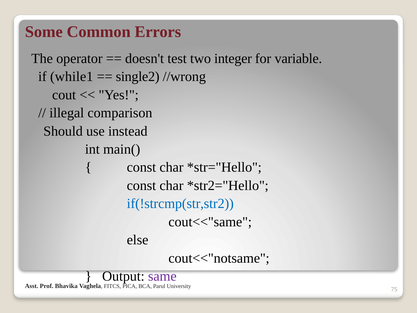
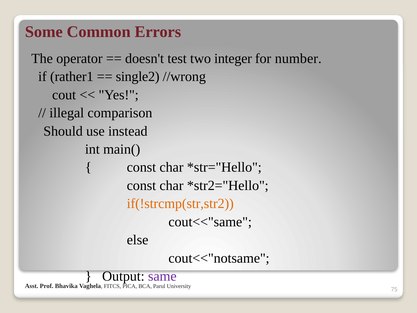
variable: variable -> number
while1: while1 -> rather1
if(!strcmp(str,str2 colour: blue -> orange
